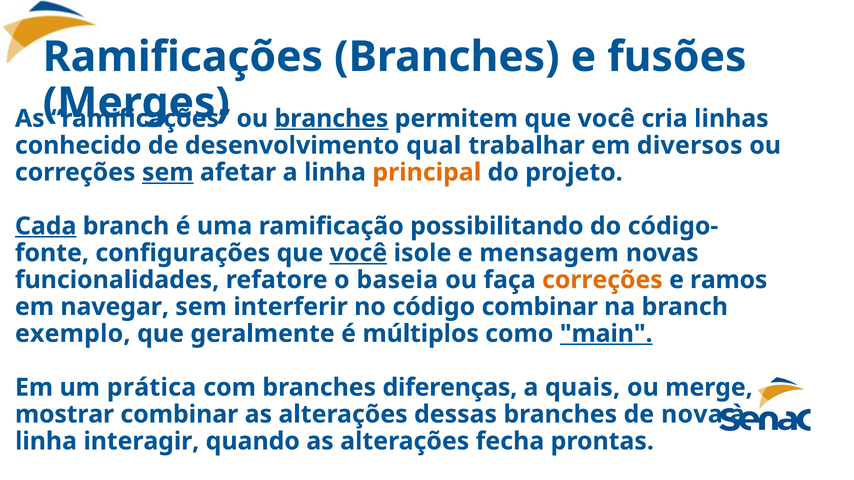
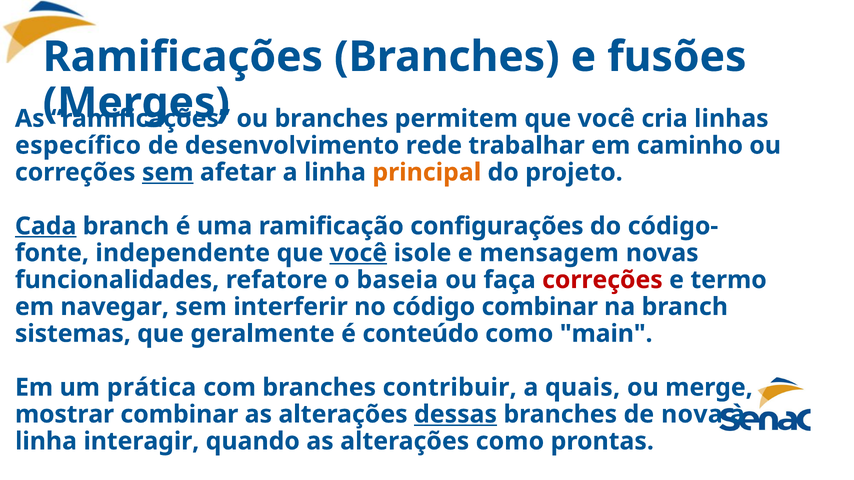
branches at (332, 119) underline: present -> none
conhecido: conhecido -> específico
qual: qual -> rede
diversos: diversos -> caminho
possibilitando: possibilitando -> configurações
configurações: configurações -> independente
correções at (602, 280) colour: orange -> red
ramos: ramos -> termo
exemplo: exemplo -> sistemas
múltiplos: múltiplos -> conteúdo
main underline: present -> none
diferenças: diferenças -> contribuir
dessas underline: none -> present
alterações fecha: fecha -> como
